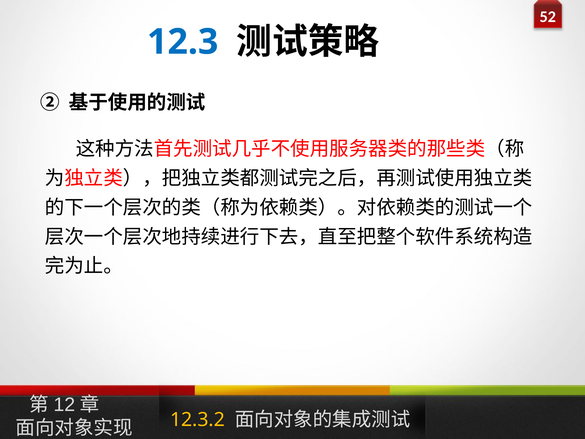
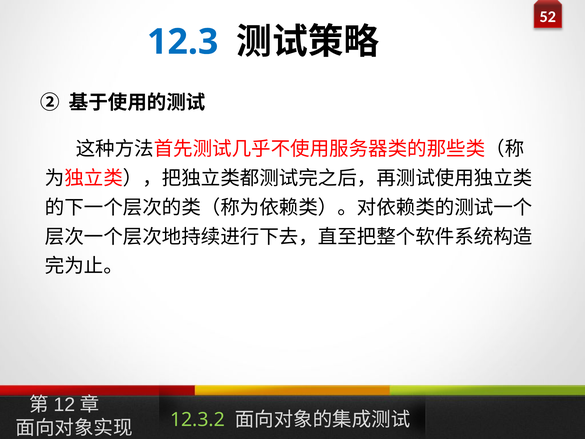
12.3.2 colour: yellow -> light green
